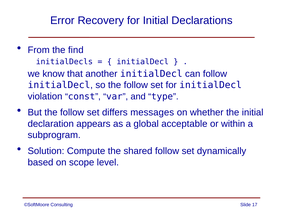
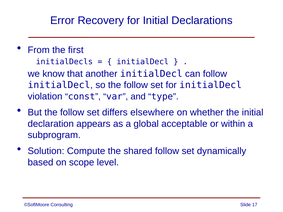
find: find -> first
messages: messages -> elsewhere
